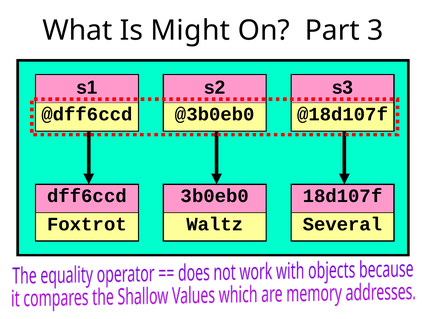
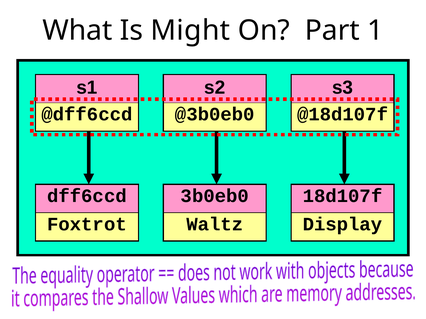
3: 3 -> 1
Several: Several -> Display
